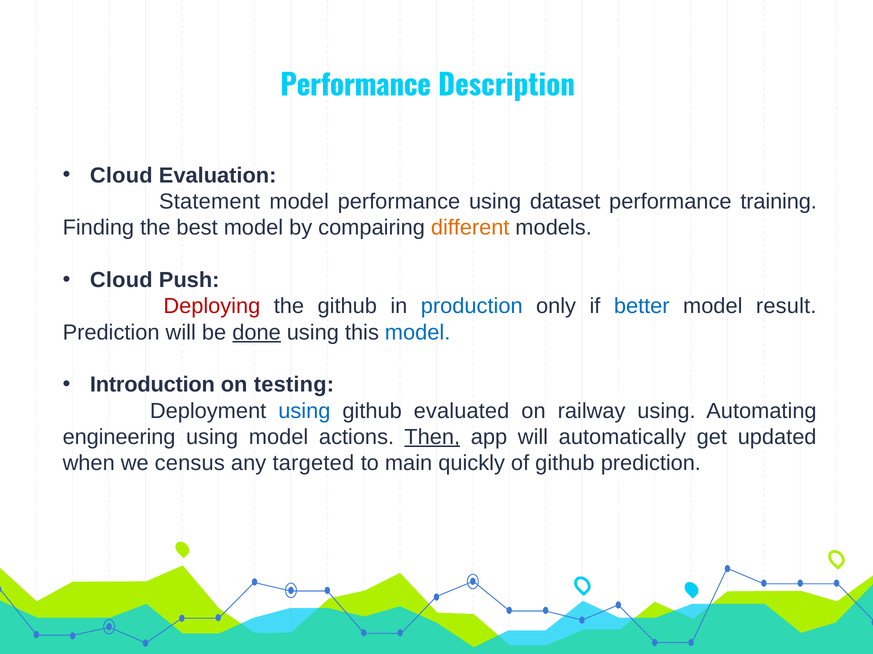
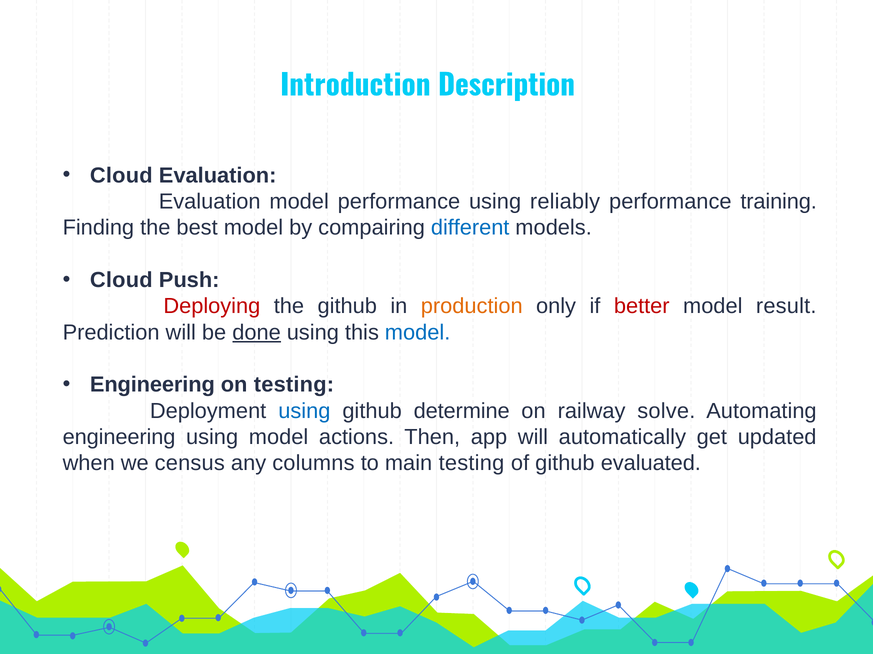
Performance at (356, 86): Performance -> Introduction
Statement at (210, 202): Statement -> Evaluation
dataset: dataset -> reliably
different colour: orange -> blue
production colour: blue -> orange
better colour: blue -> red
Introduction at (152, 385): Introduction -> Engineering
evaluated: evaluated -> determine
railway using: using -> solve
Then underline: present -> none
targeted: targeted -> columns
main quickly: quickly -> testing
github prediction: prediction -> evaluated
